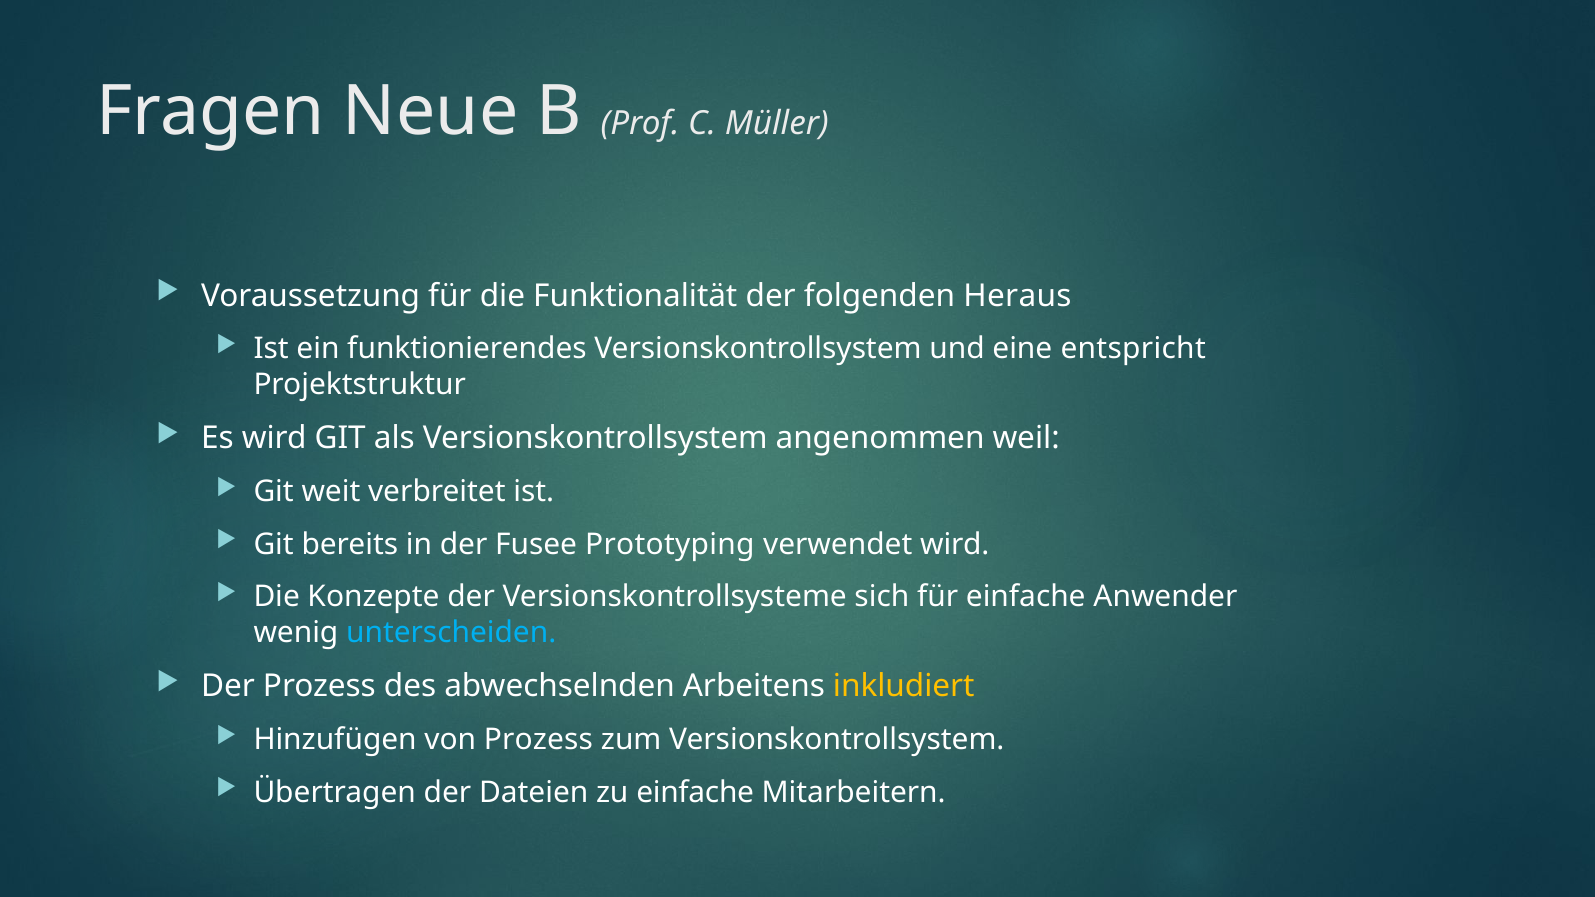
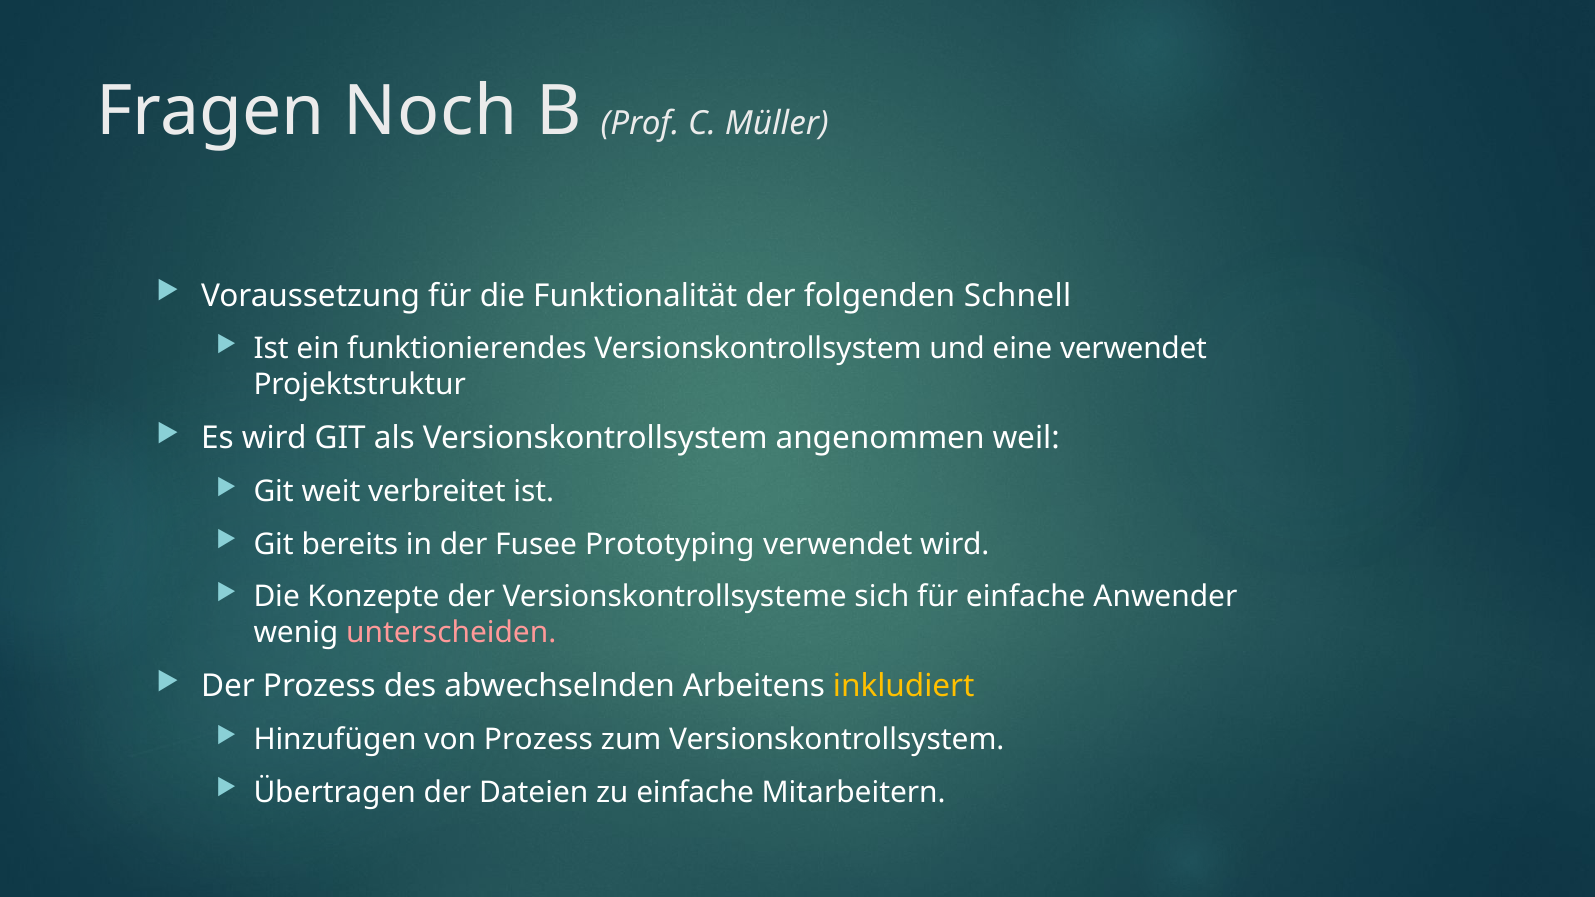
Neue: Neue -> Noch
Heraus: Heraus -> Schnell
eine entspricht: entspricht -> verwendet
unterscheiden colour: light blue -> pink
